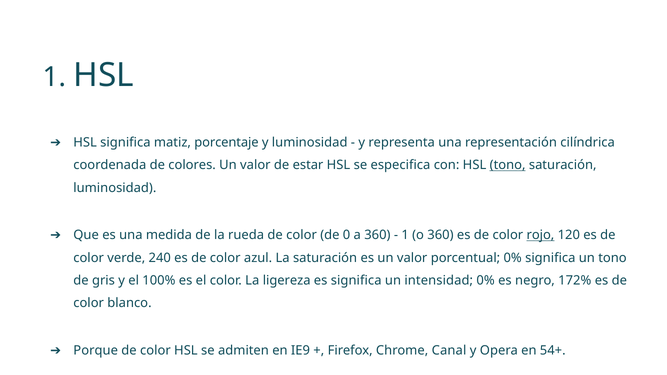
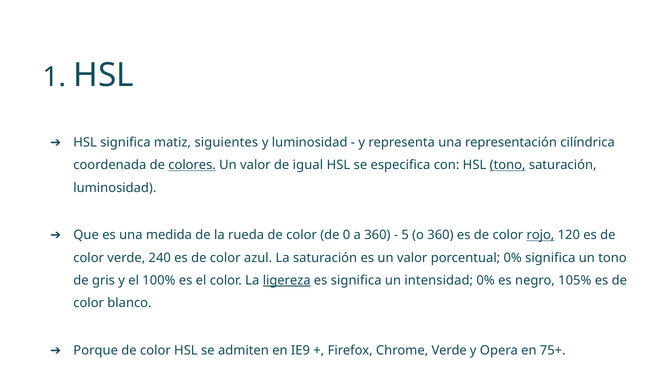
porcentaje: porcentaje -> siguientes
colores underline: none -> present
estar: estar -> igual
1 at (405, 235): 1 -> 5
ligereza underline: none -> present
172%: 172% -> 105%
Chrome Canal: Canal -> Verde
54+: 54+ -> 75+
